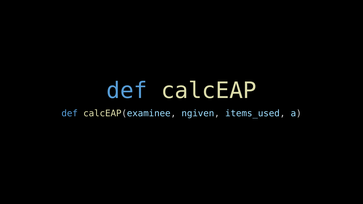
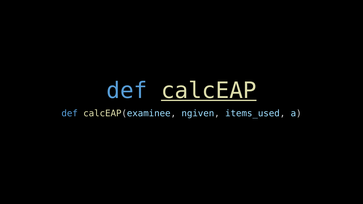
calcEAP underline: none -> present
